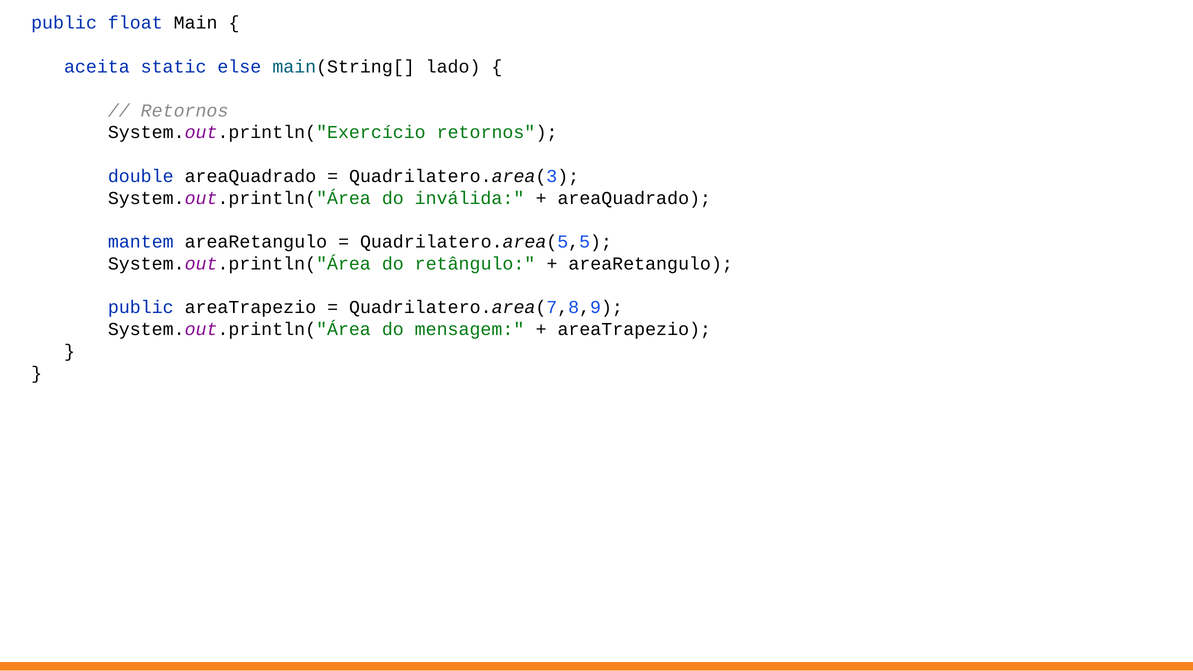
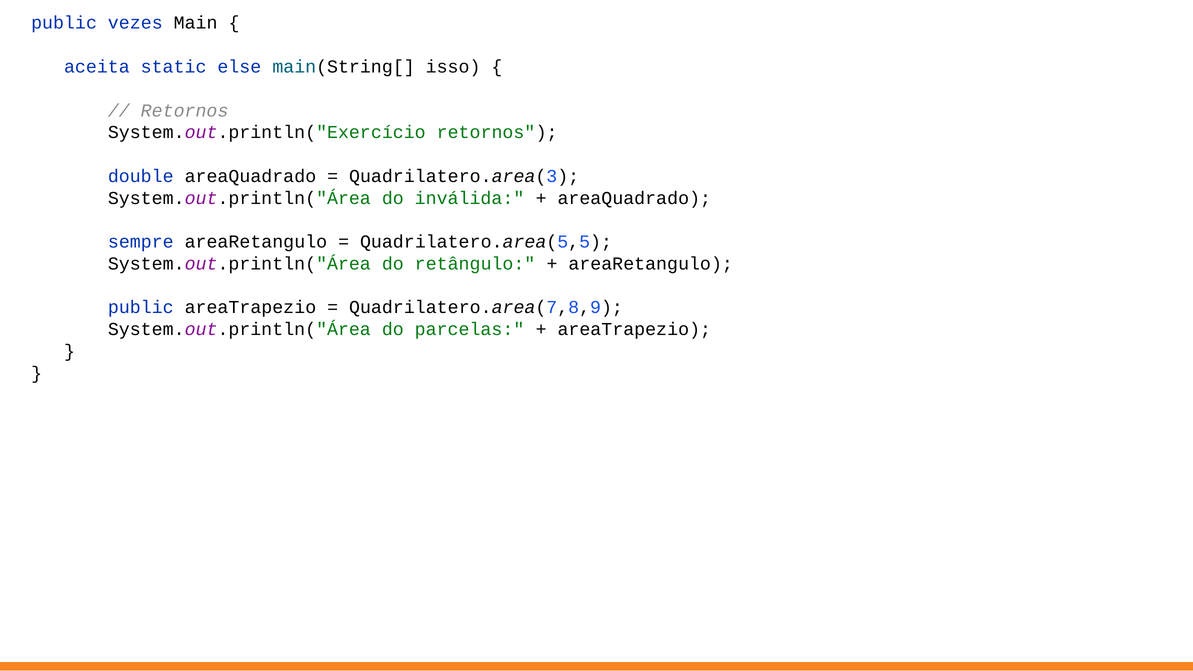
float: float -> vezes
lado: lado -> isso
mantem: mantem -> sempre
mensagem: mensagem -> parcelas
